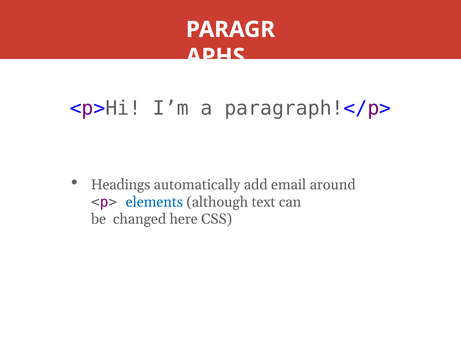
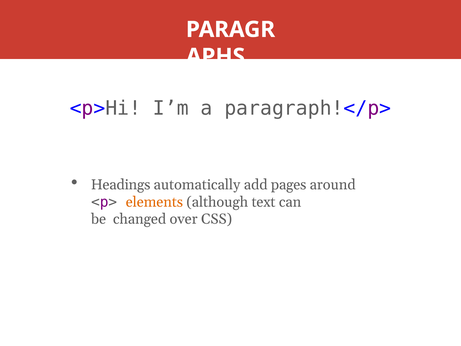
email: email -> pages
elements colour: blue -> orange
here: here -> over
